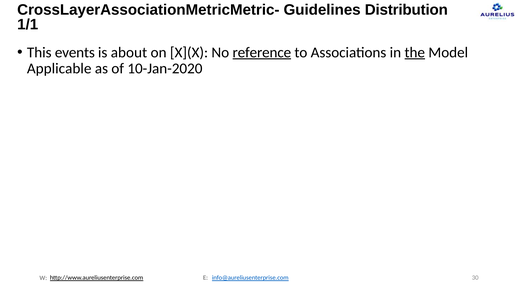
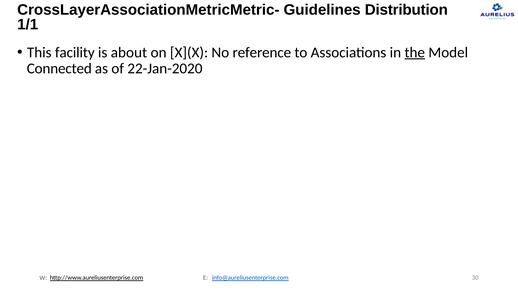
events: events -> facility
reference underline: present -> none
Applicable: Applicable -> Connected
10-Jan-2020: 10-Jan-2020 -> 22-Jan-2020
